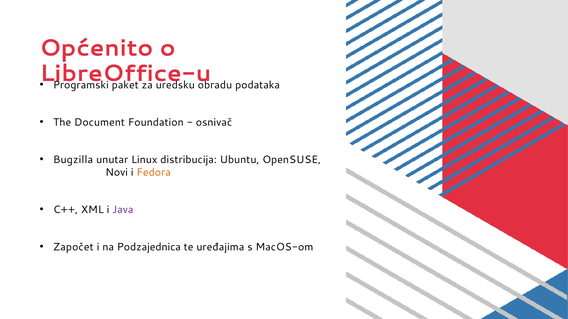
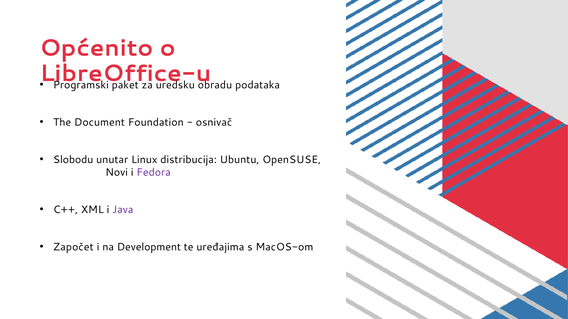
Bugzilla: Bugzilla -> Slobodu
Fedora colour: orange -> purple
Podzajednica: Podzajednica -> Development
